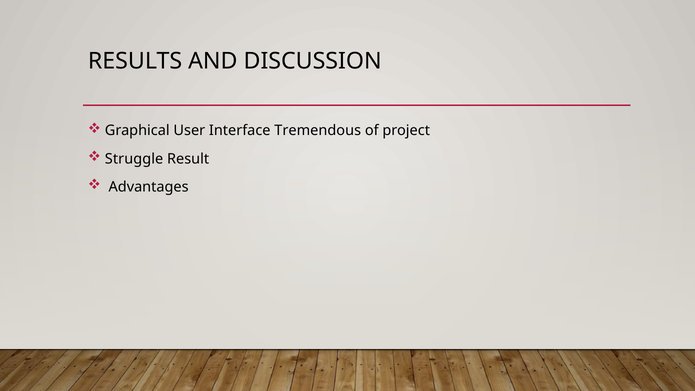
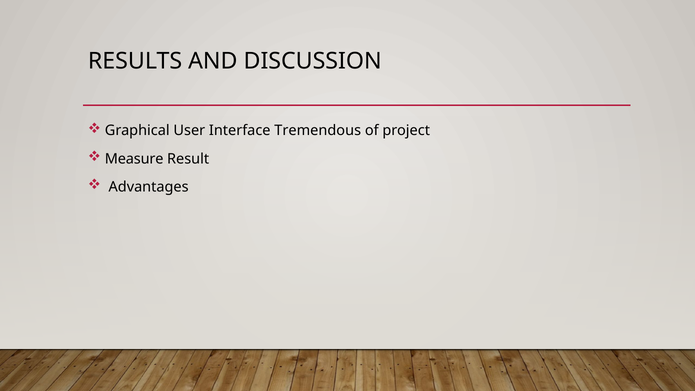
Struggle: Struggle -> Measure
